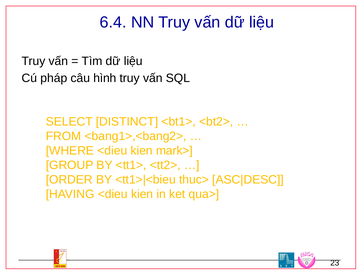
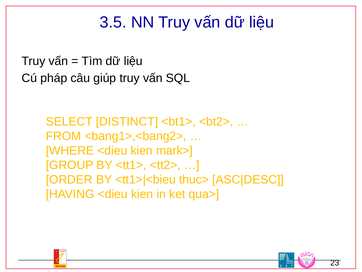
6.4: 6.4 -> 3.5
hình: hình -> giúp
